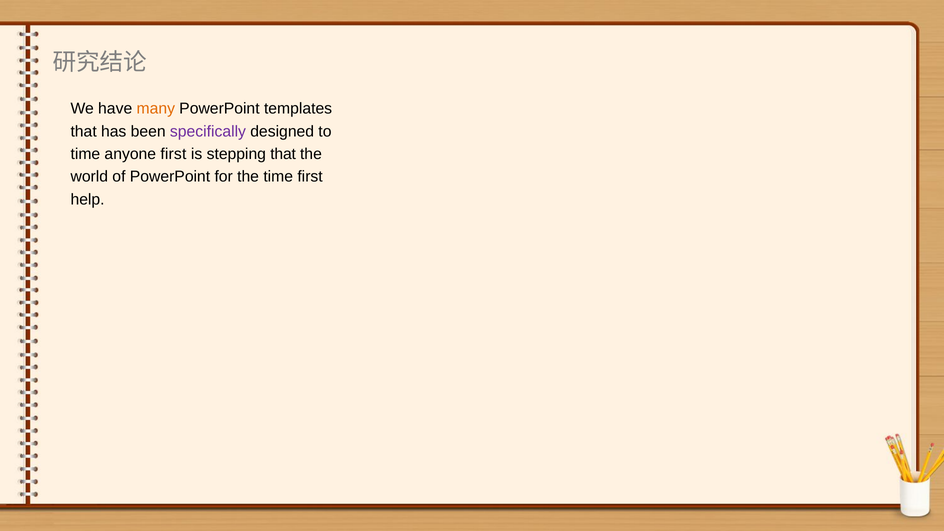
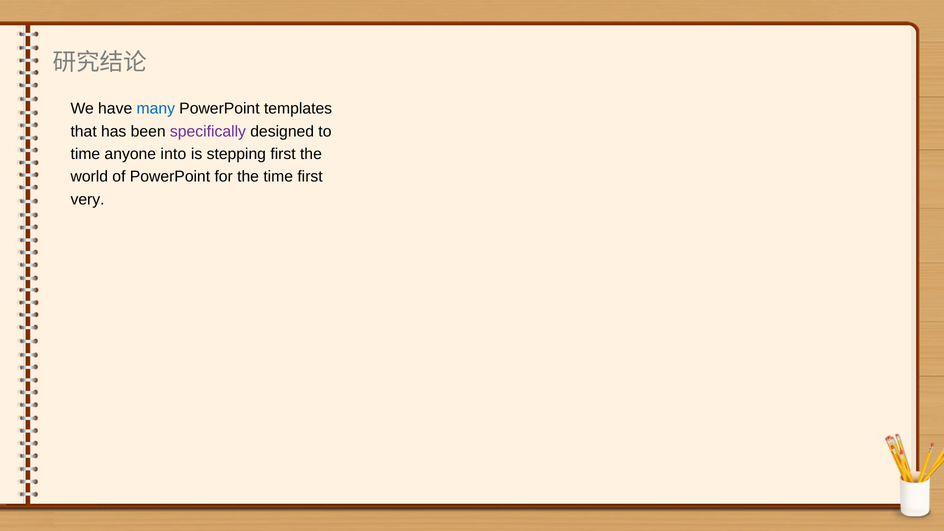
many colour: orange -> blue
anyone first: first -> into
stepping that: that -> first
help: help -> very
